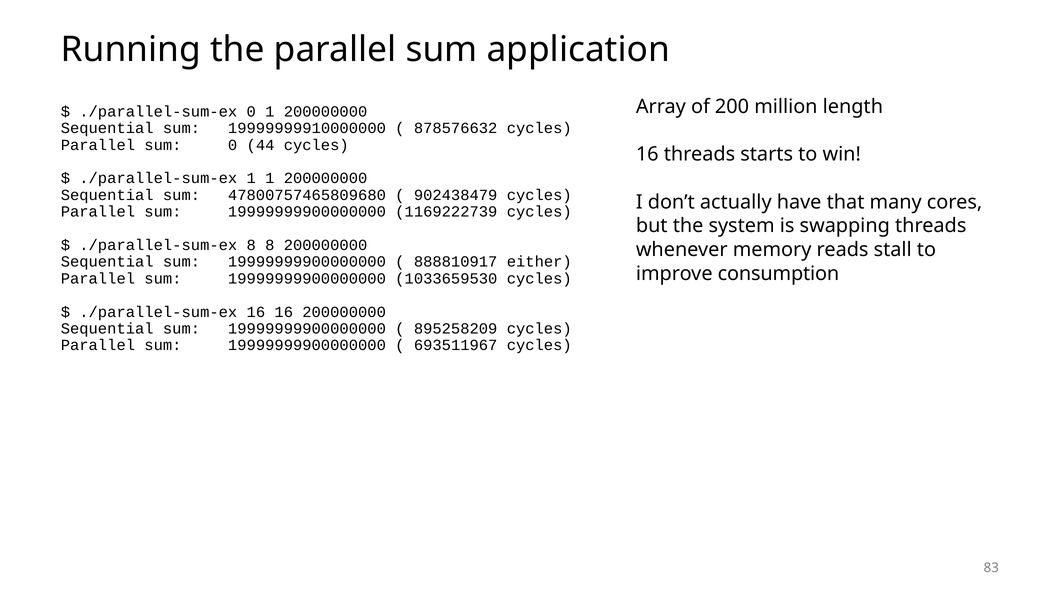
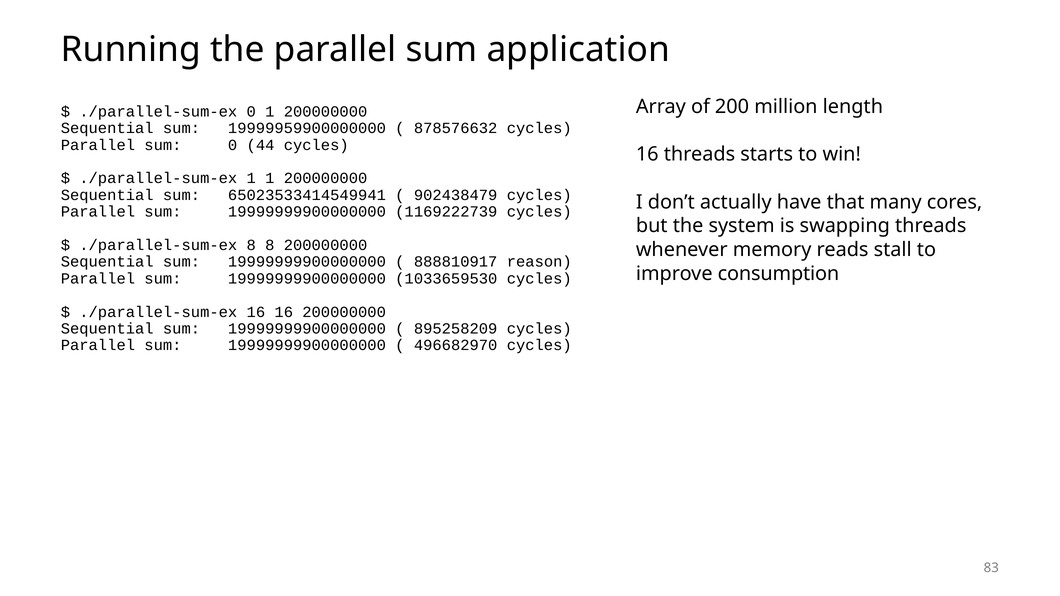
19999999910000000: 19999999910000000 -> 19999959900000000
47800757465809680: 47800757465809680 -> 65023533414549941
either: either -> reason
693511967: 693511967 -> 496682970
